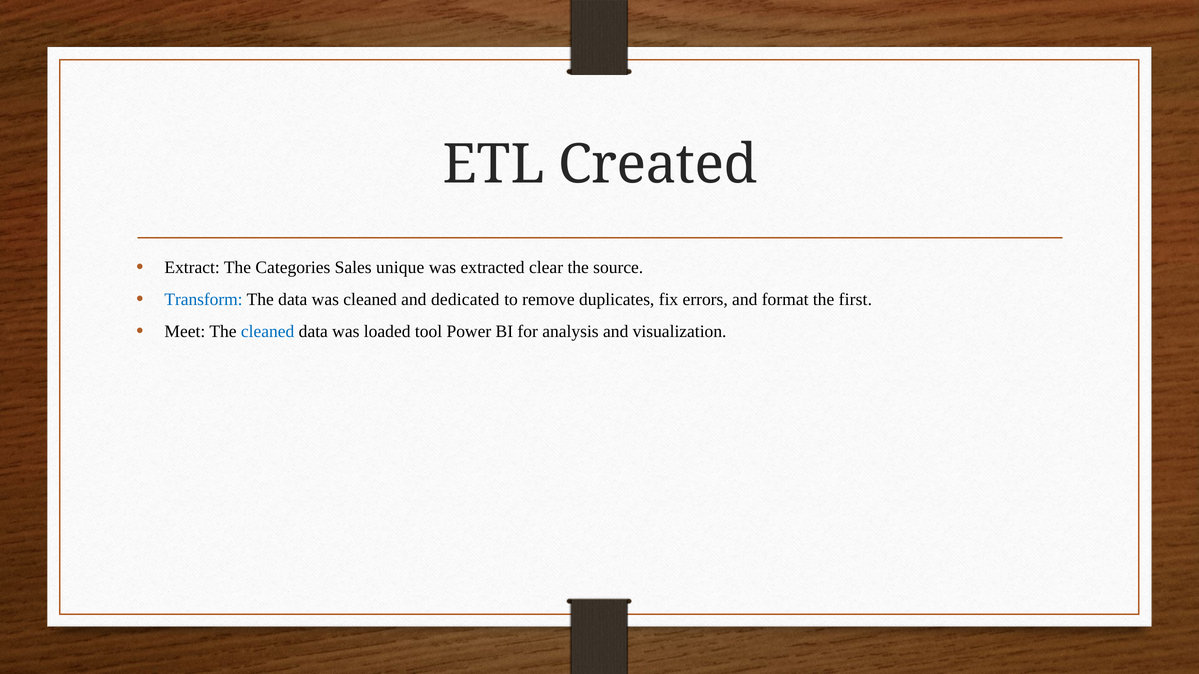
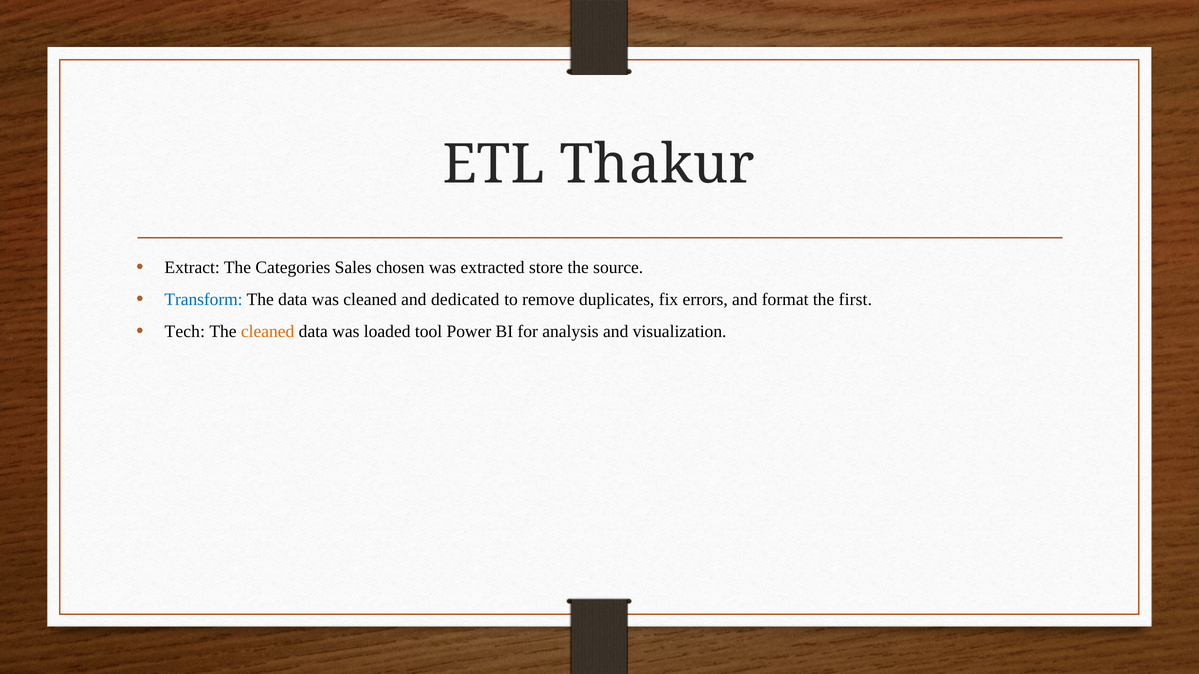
Created: Created -> Thakur
unique: unique -> chosen
clear: clear -> store
Meet: Meet -> Tech
cleaned at (268, 332) colour: blue -> orange
